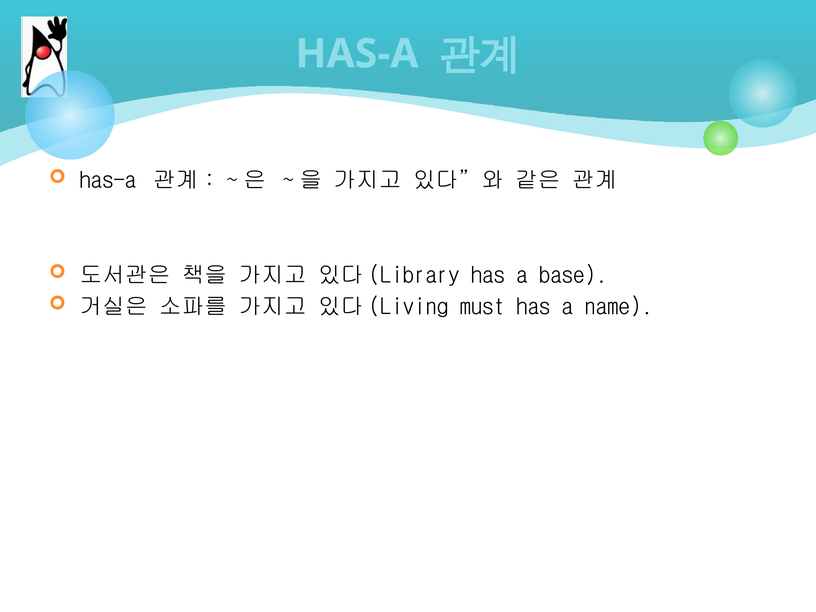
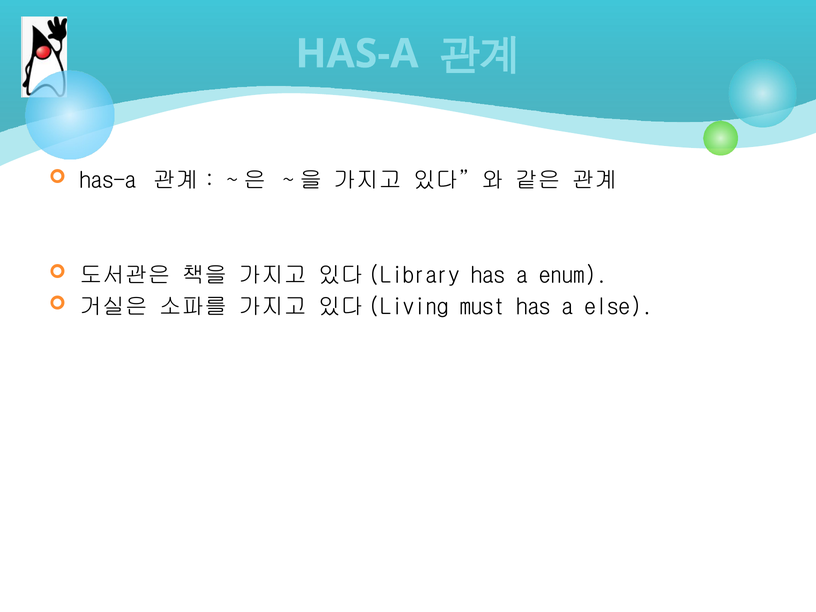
base: base -> enum
name: name -> else
